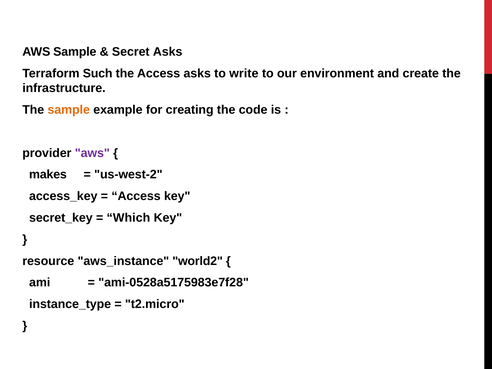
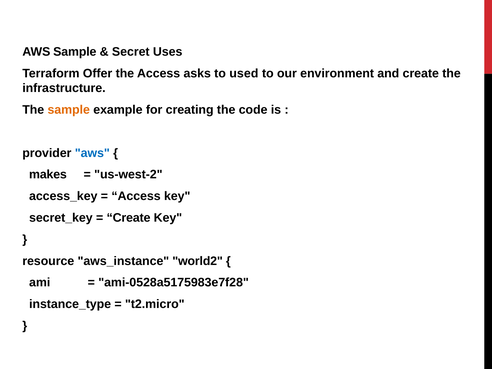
Secret Asks: Asks -> Uses
Such: Such -> Offer
write: write -> used
aws at (92, 153) colour: purple -> blue
Which at (128, 218): Which -> Create
